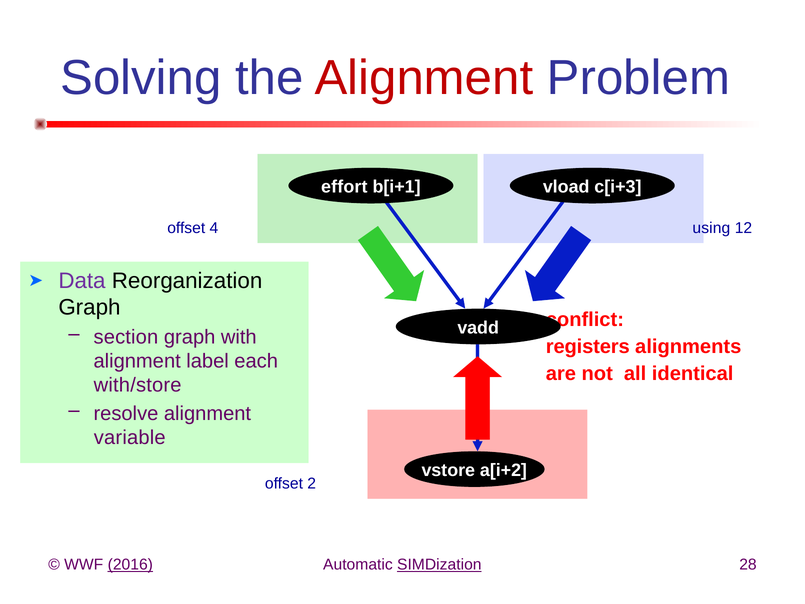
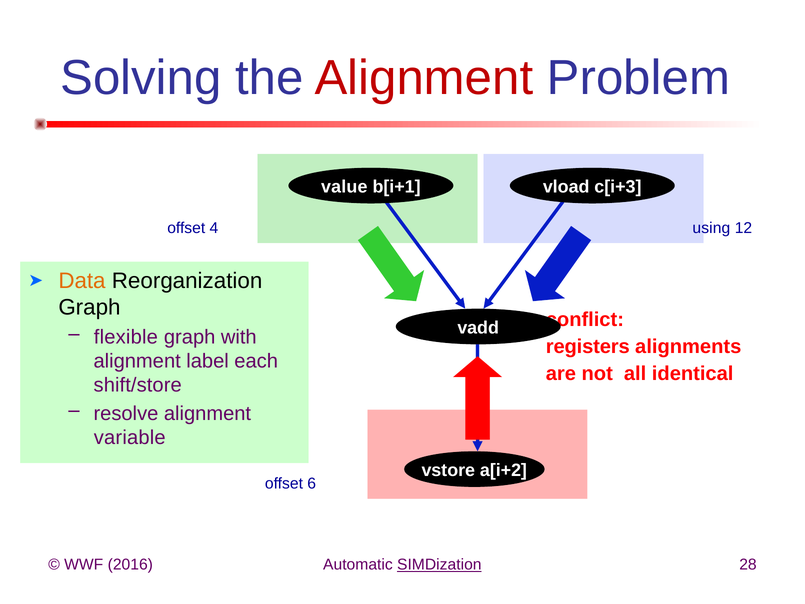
effort: effort -> value
Data colour: purple -> orange
section: section -> flexible
with/store: with/store -> shift/store
2: 2 -> 6
2016 underline: present -> none
